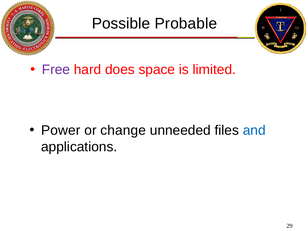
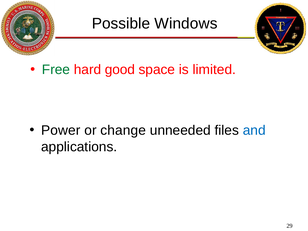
Probable: Probable -> Windows
Free colour: purple -> green
does: does -> good
